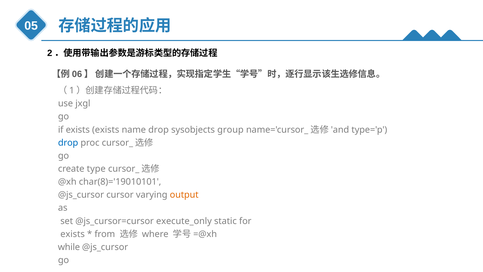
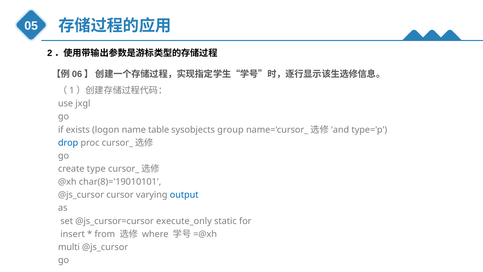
exists exists: exists -> logon
name drop: drop -> table
output colour: orange -> blue
exists at (73, 234): exists -> insert
while: while -> multi
